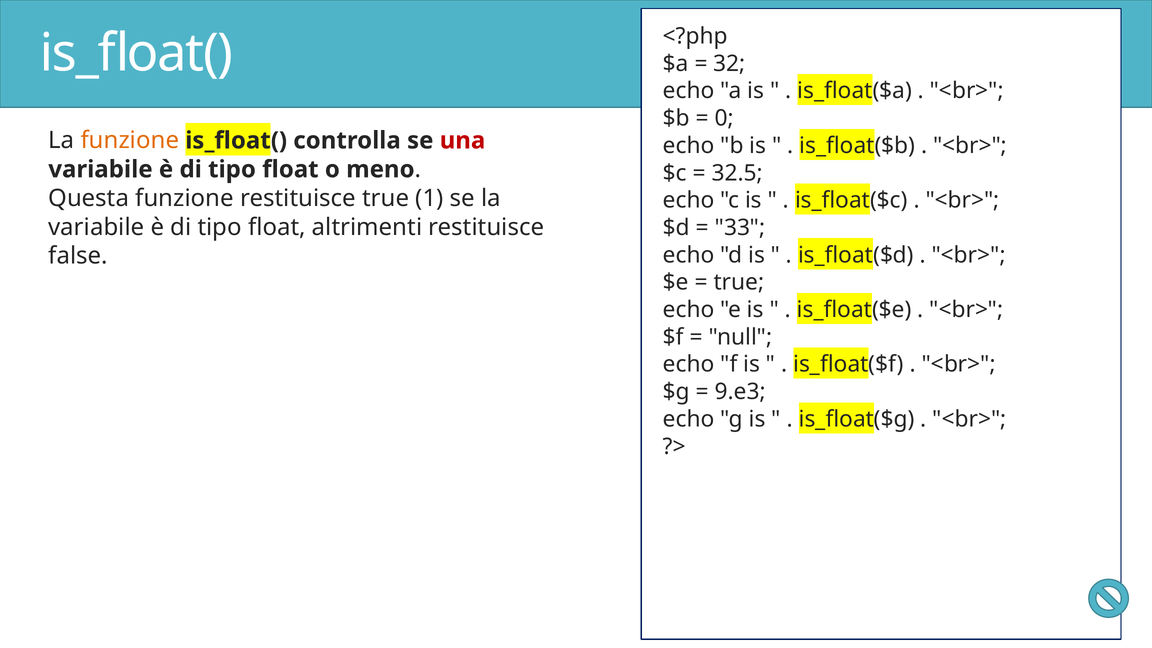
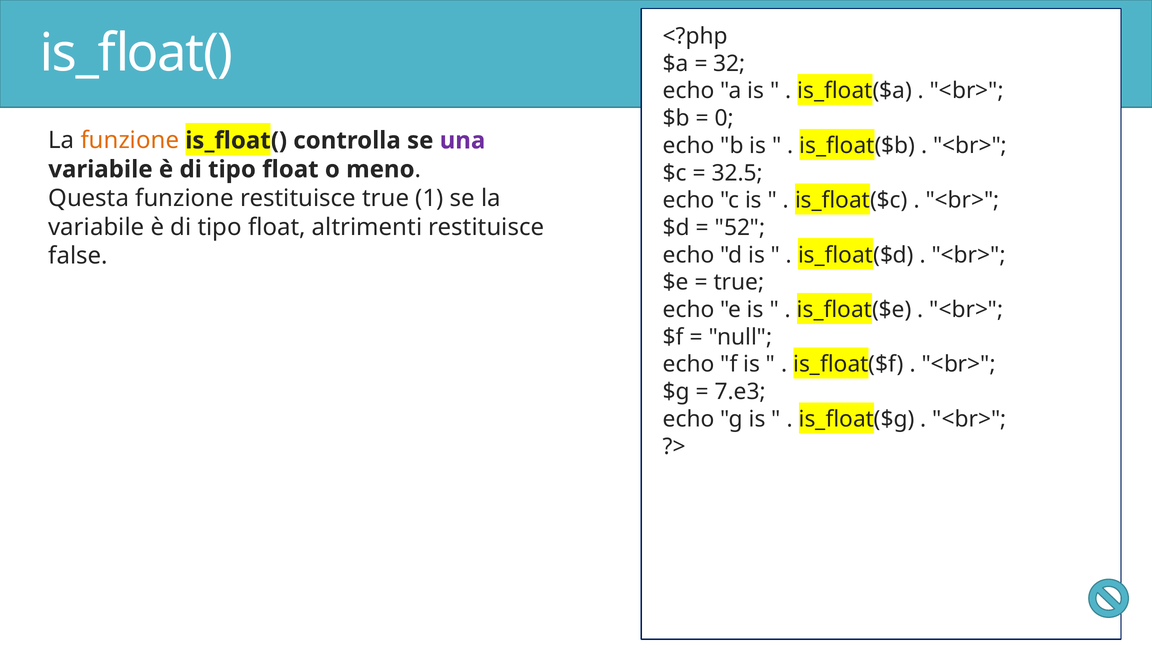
una colour: red -> purple
33: 33 -> 52
9.e3: 9.e3 -> 7.e3
